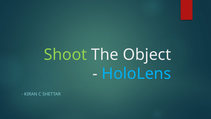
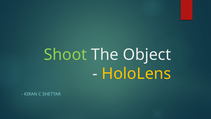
HoloLens colour: light blue -> yellow
